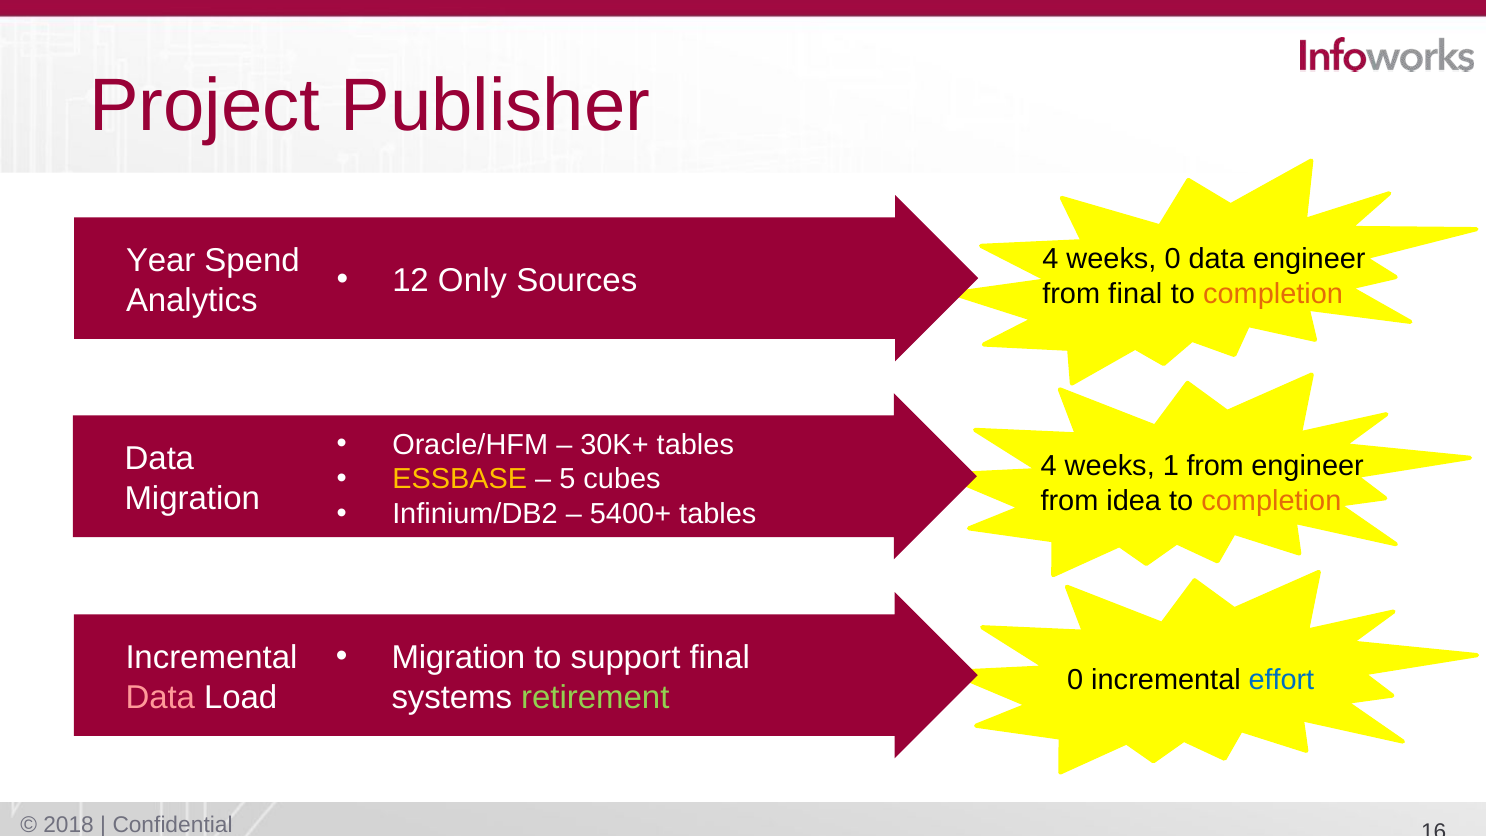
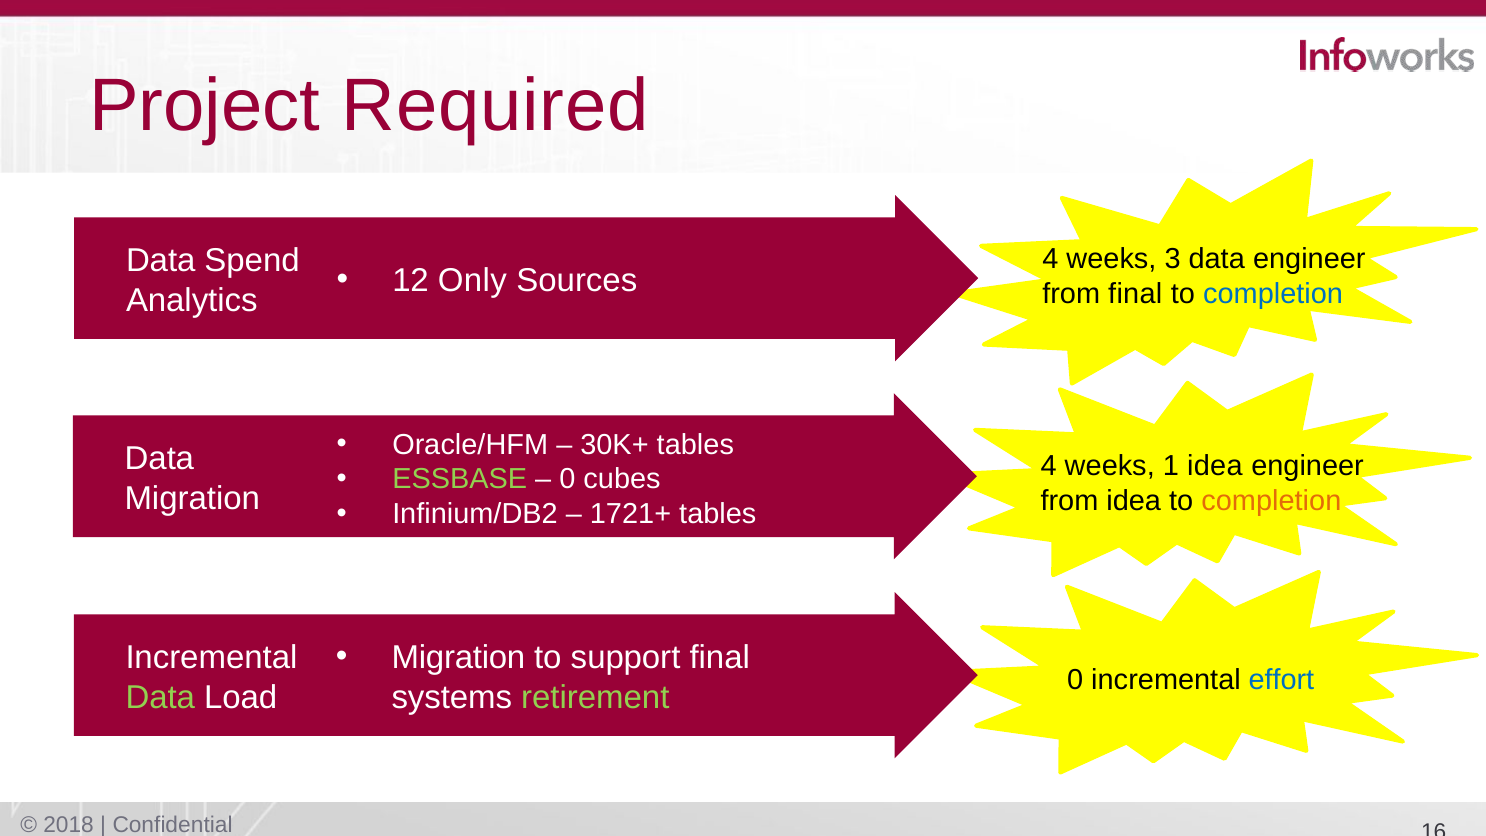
Publisher: Publisher -> Required
Year at (161, 261): Year -> Data
weeks 0: 0 -> 3
completion at (1273, 294) colour: orange -> blue
1 from: from -> idea
ESSBASE colour: yellow -> light green
5 at (567, 479): 5 -> 0
5400+: 5400+ -> 1721+
Data at (160, 697) colour: pink -> light green
